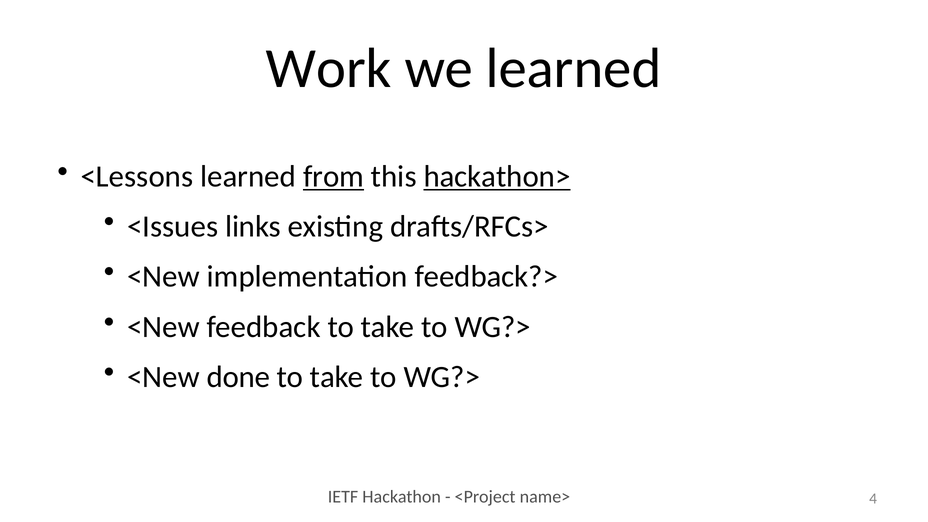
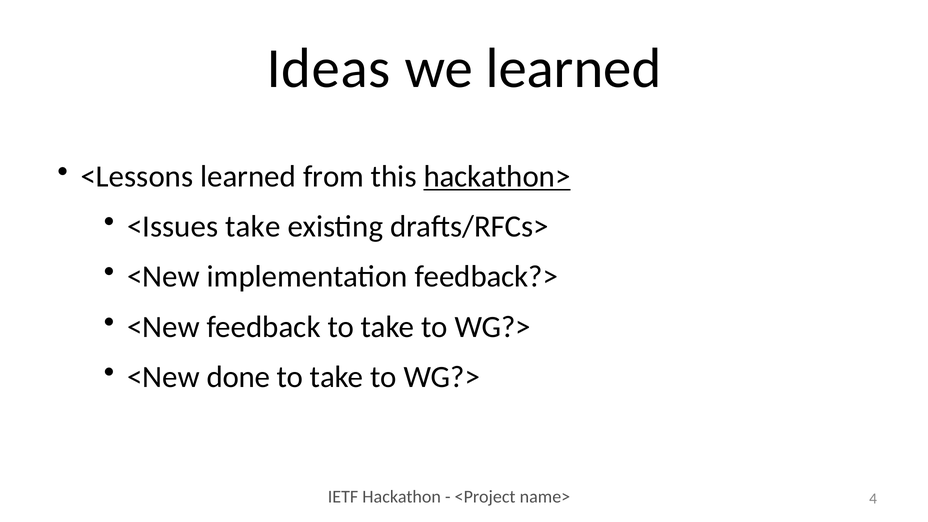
Work: Work -> Ideas
from underline: present -> none
<Issues links: links -> take
